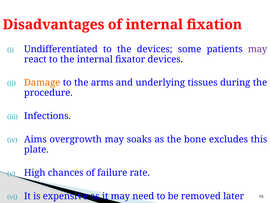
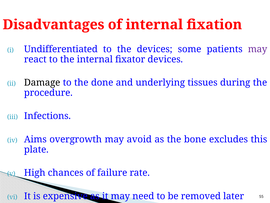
Damage colour: orange -> black
arms: arms -> done
soaks: soaks -> avoid
